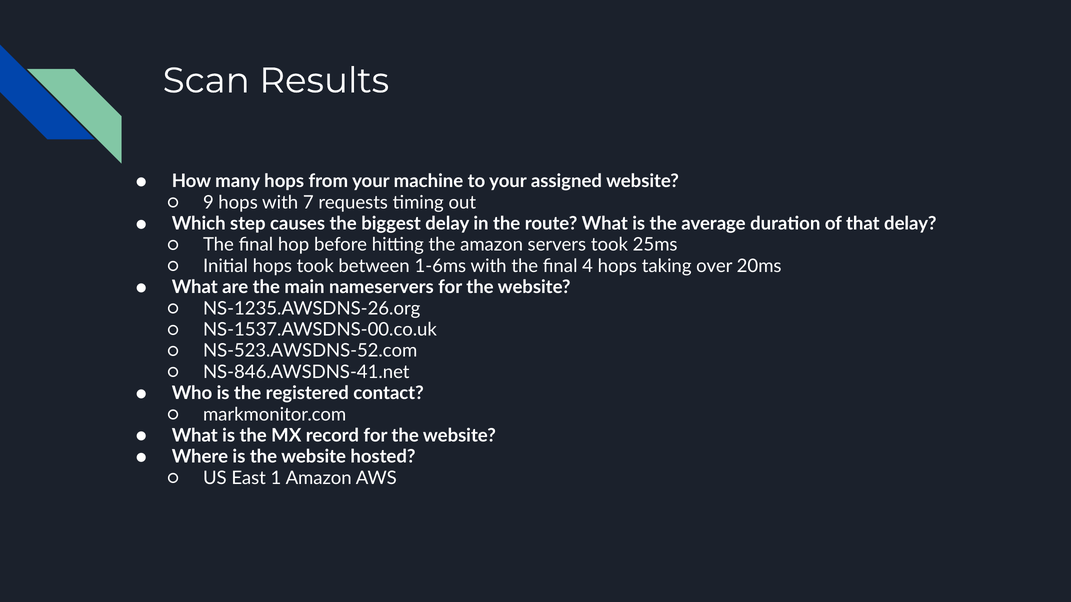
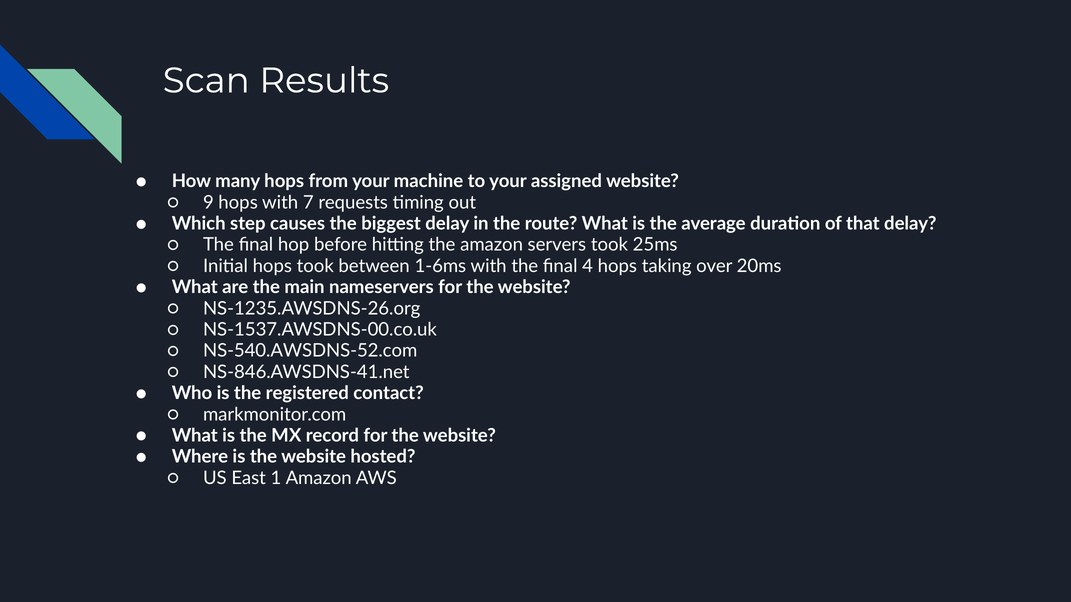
NS-523.AWSDNS-52.com: NS-523.AWSDNS-52.com -> NS-540.AWSDNS-52.com
